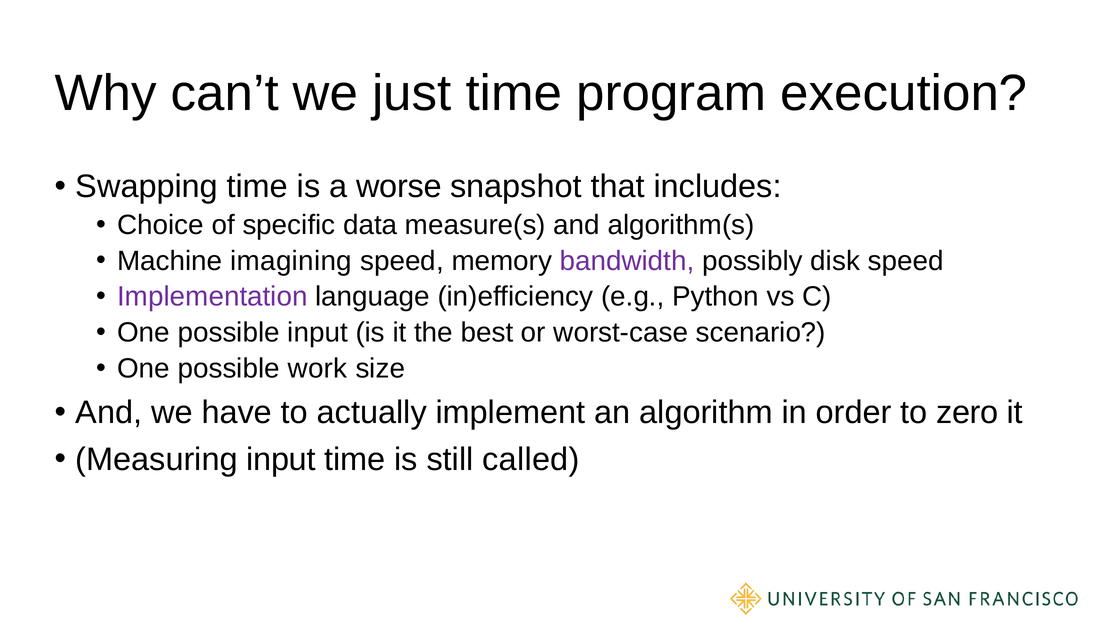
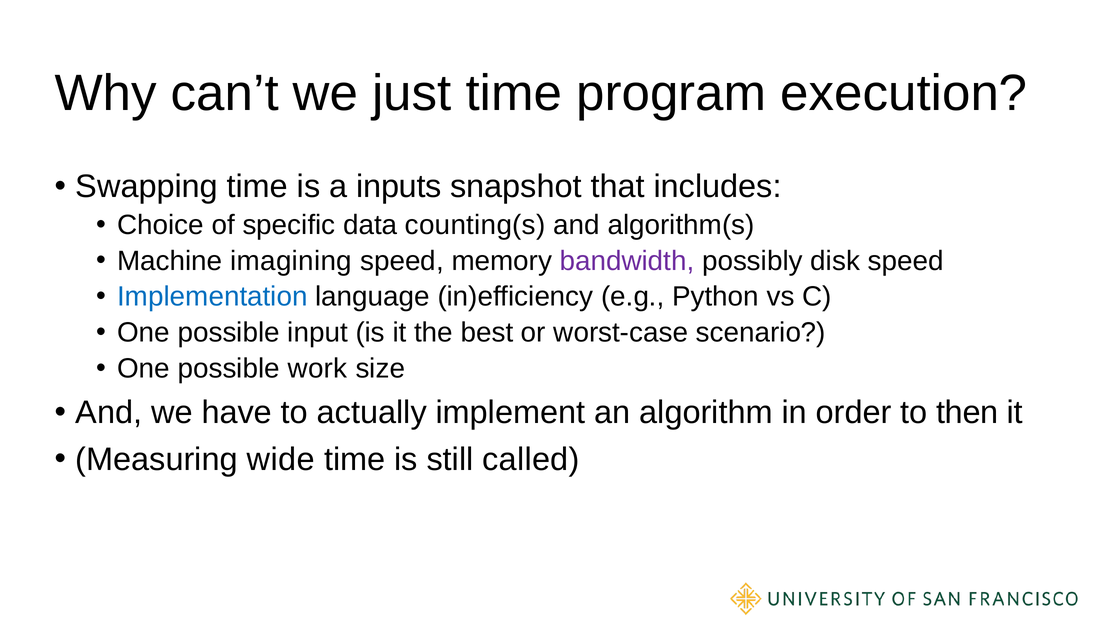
worse: worse -> inputs
measure(s: measure(s -> counting(s
Implementation colour: purple -> blue
zero: zero -> then
Measuring input: input -> wide
